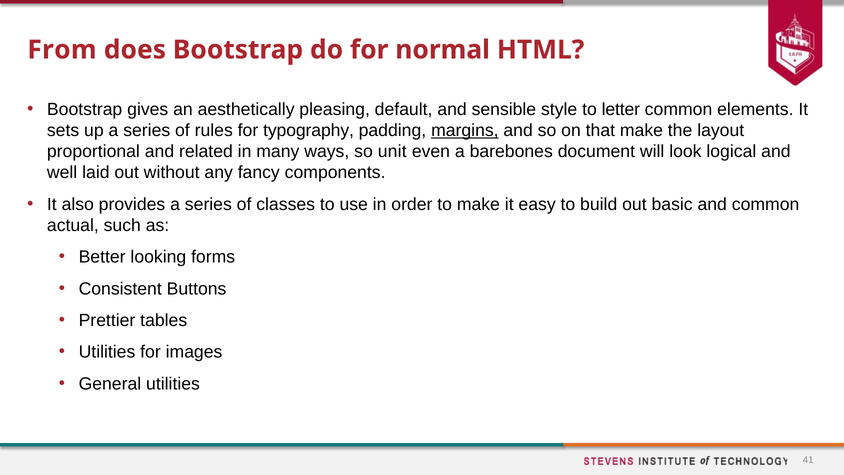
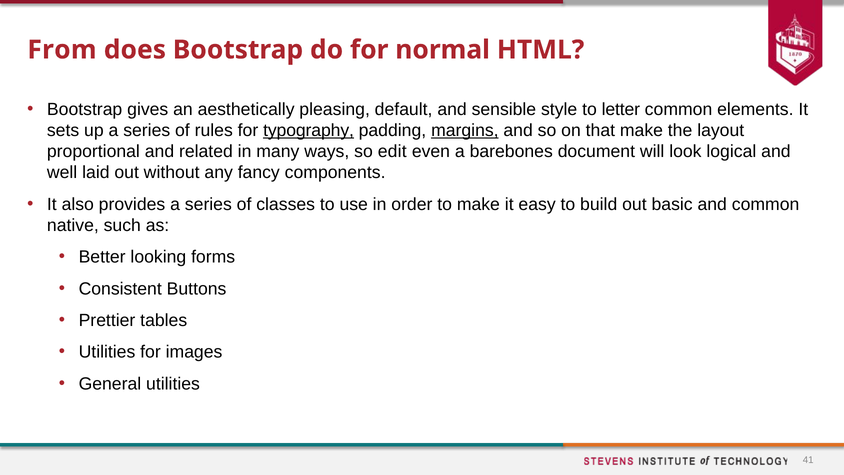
typography underline: none -> present
unit: unit -> edit
actual: actual -> native
